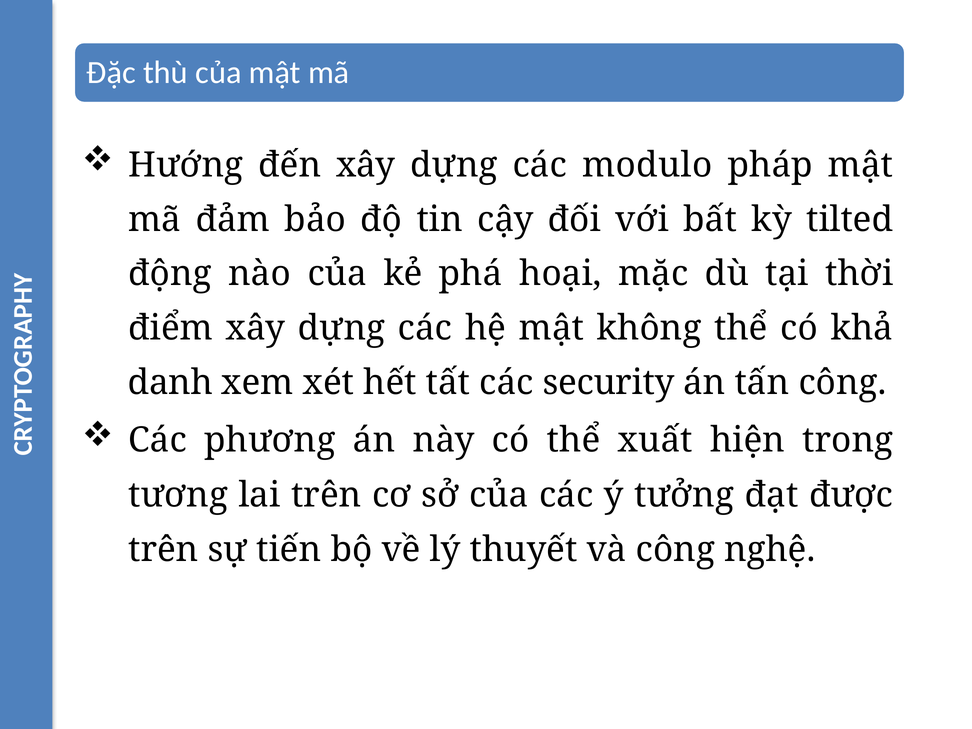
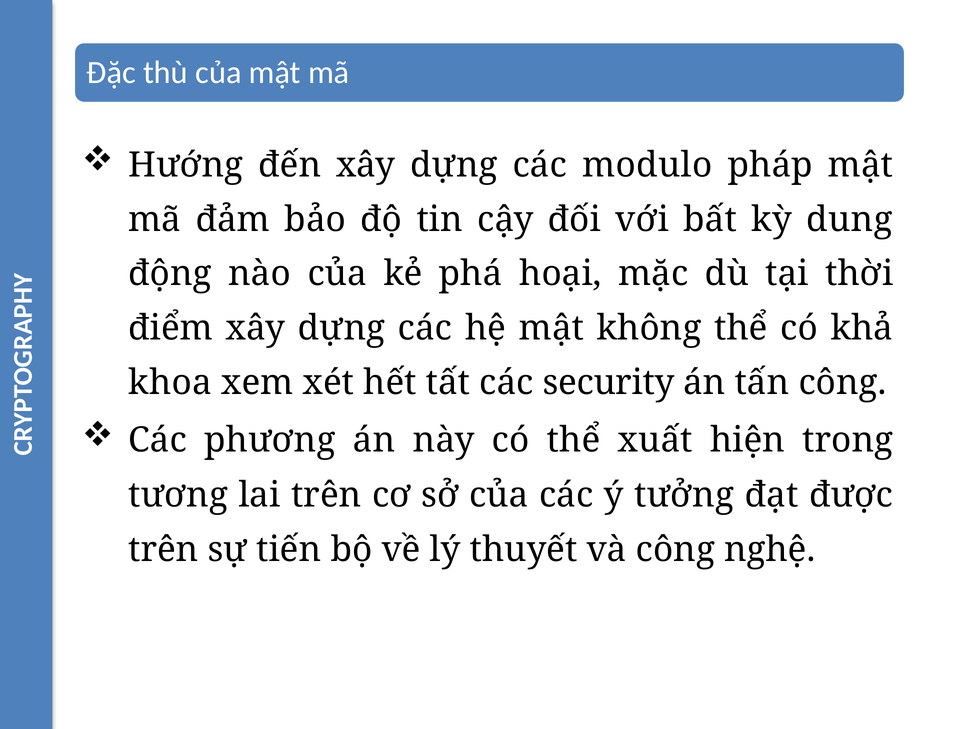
tilted: tilted -> dung
danh: danh -> khoa
